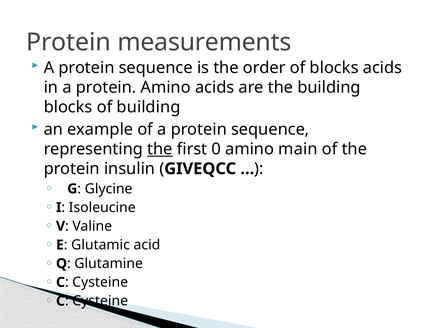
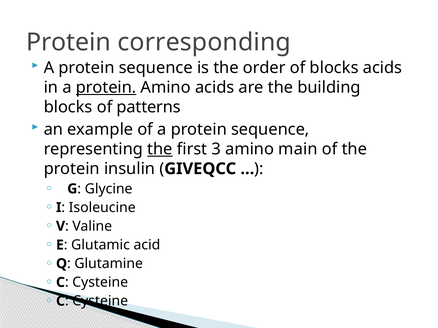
measurements: measurements -> corresponding
protein at (106, 88) underline: none -> present
of building: building -> patterns
0: 0 -> 3
